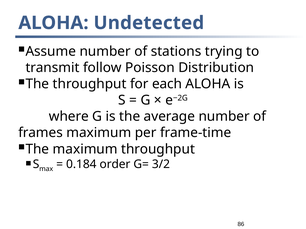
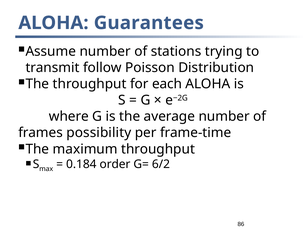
Undetected: Undetected -> Guarantees
frames maximum: maximum -> possibility
3/2: 3/2 -> 6/2
